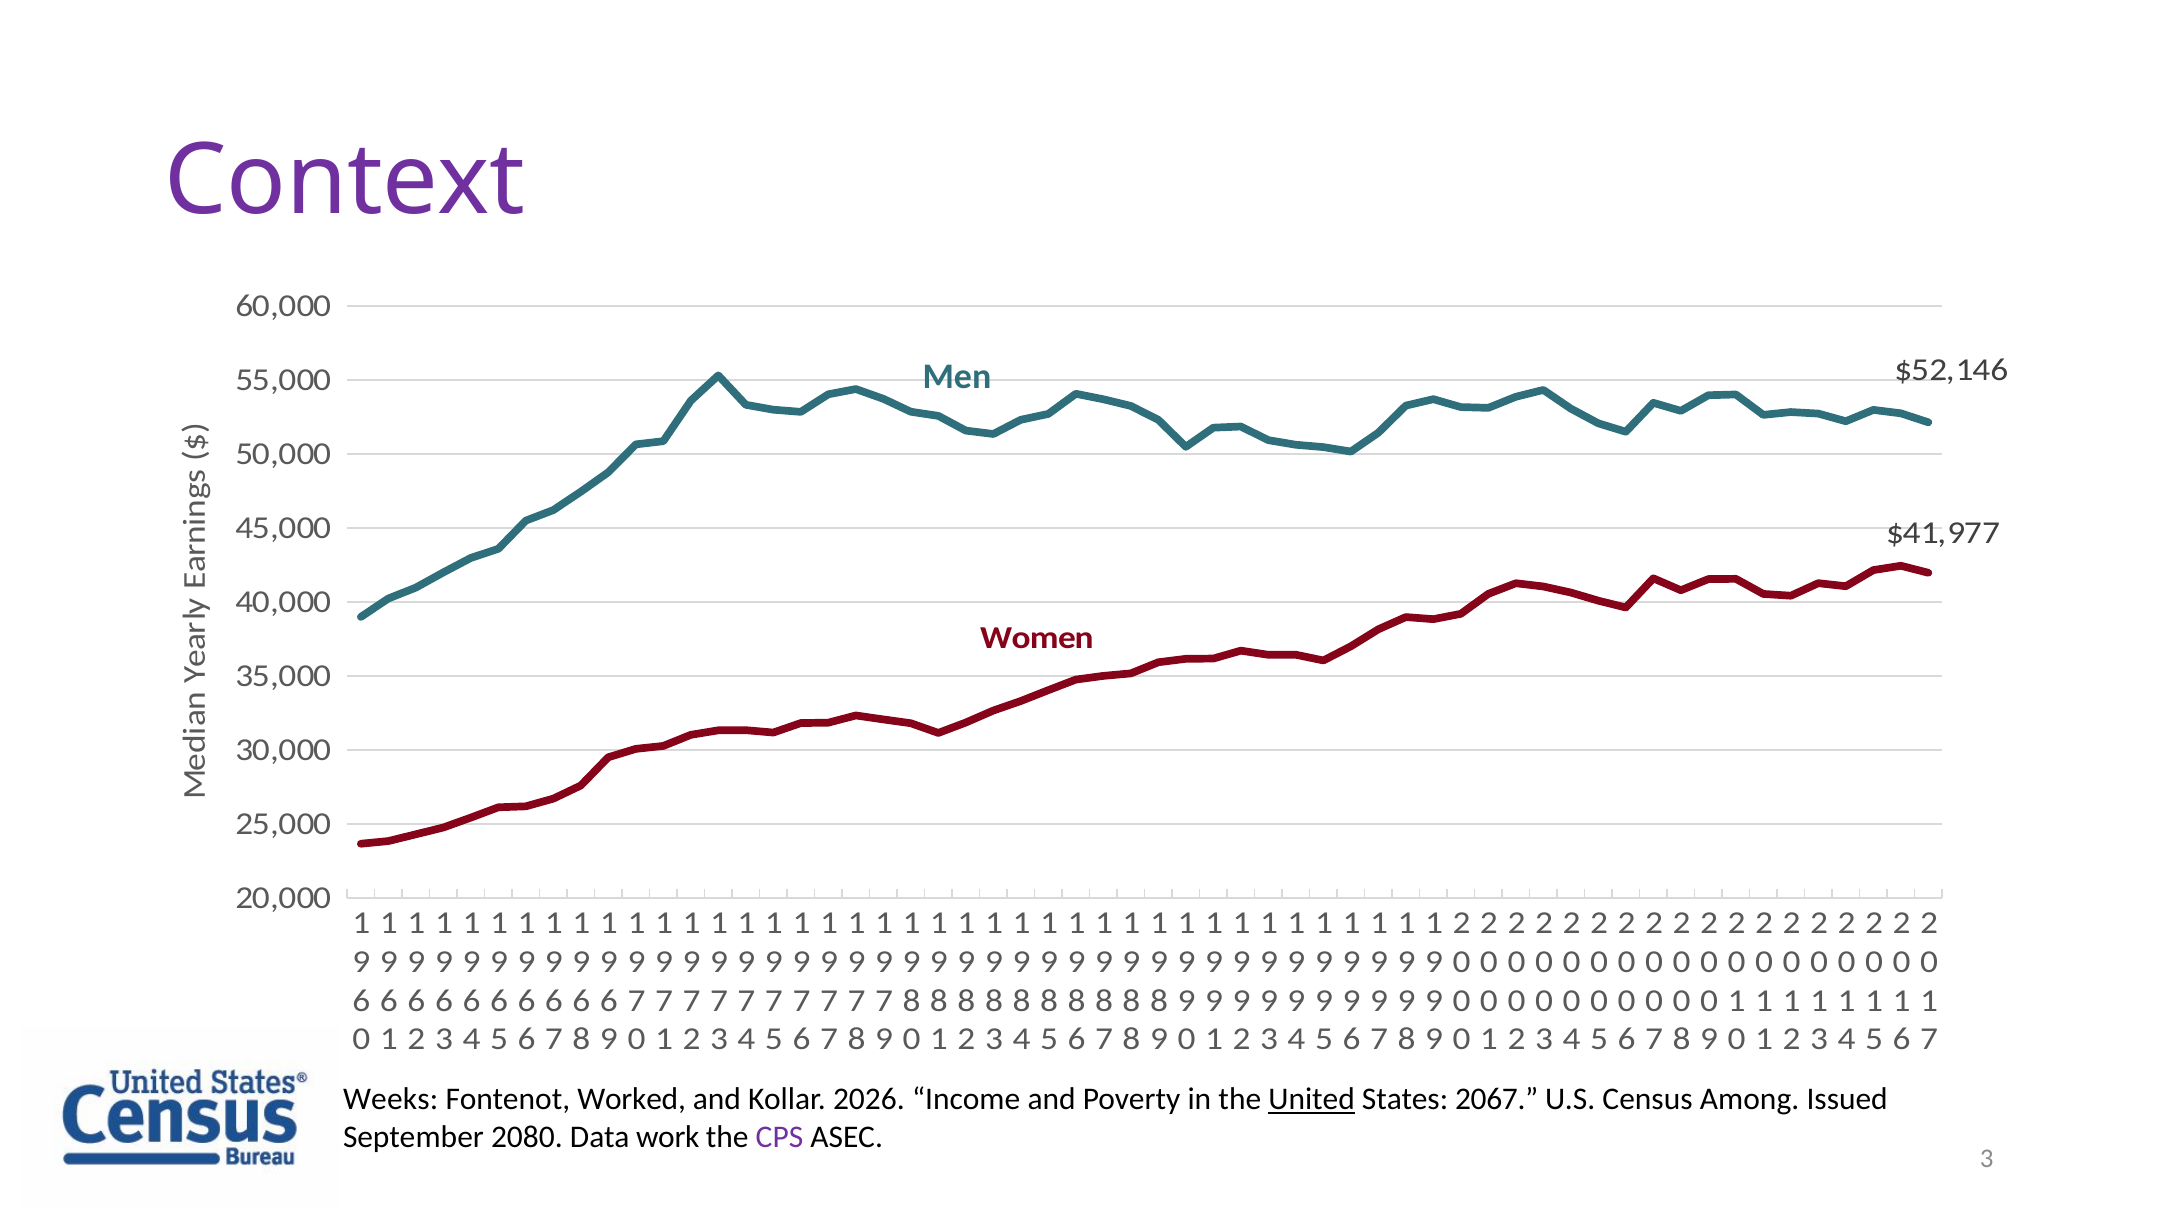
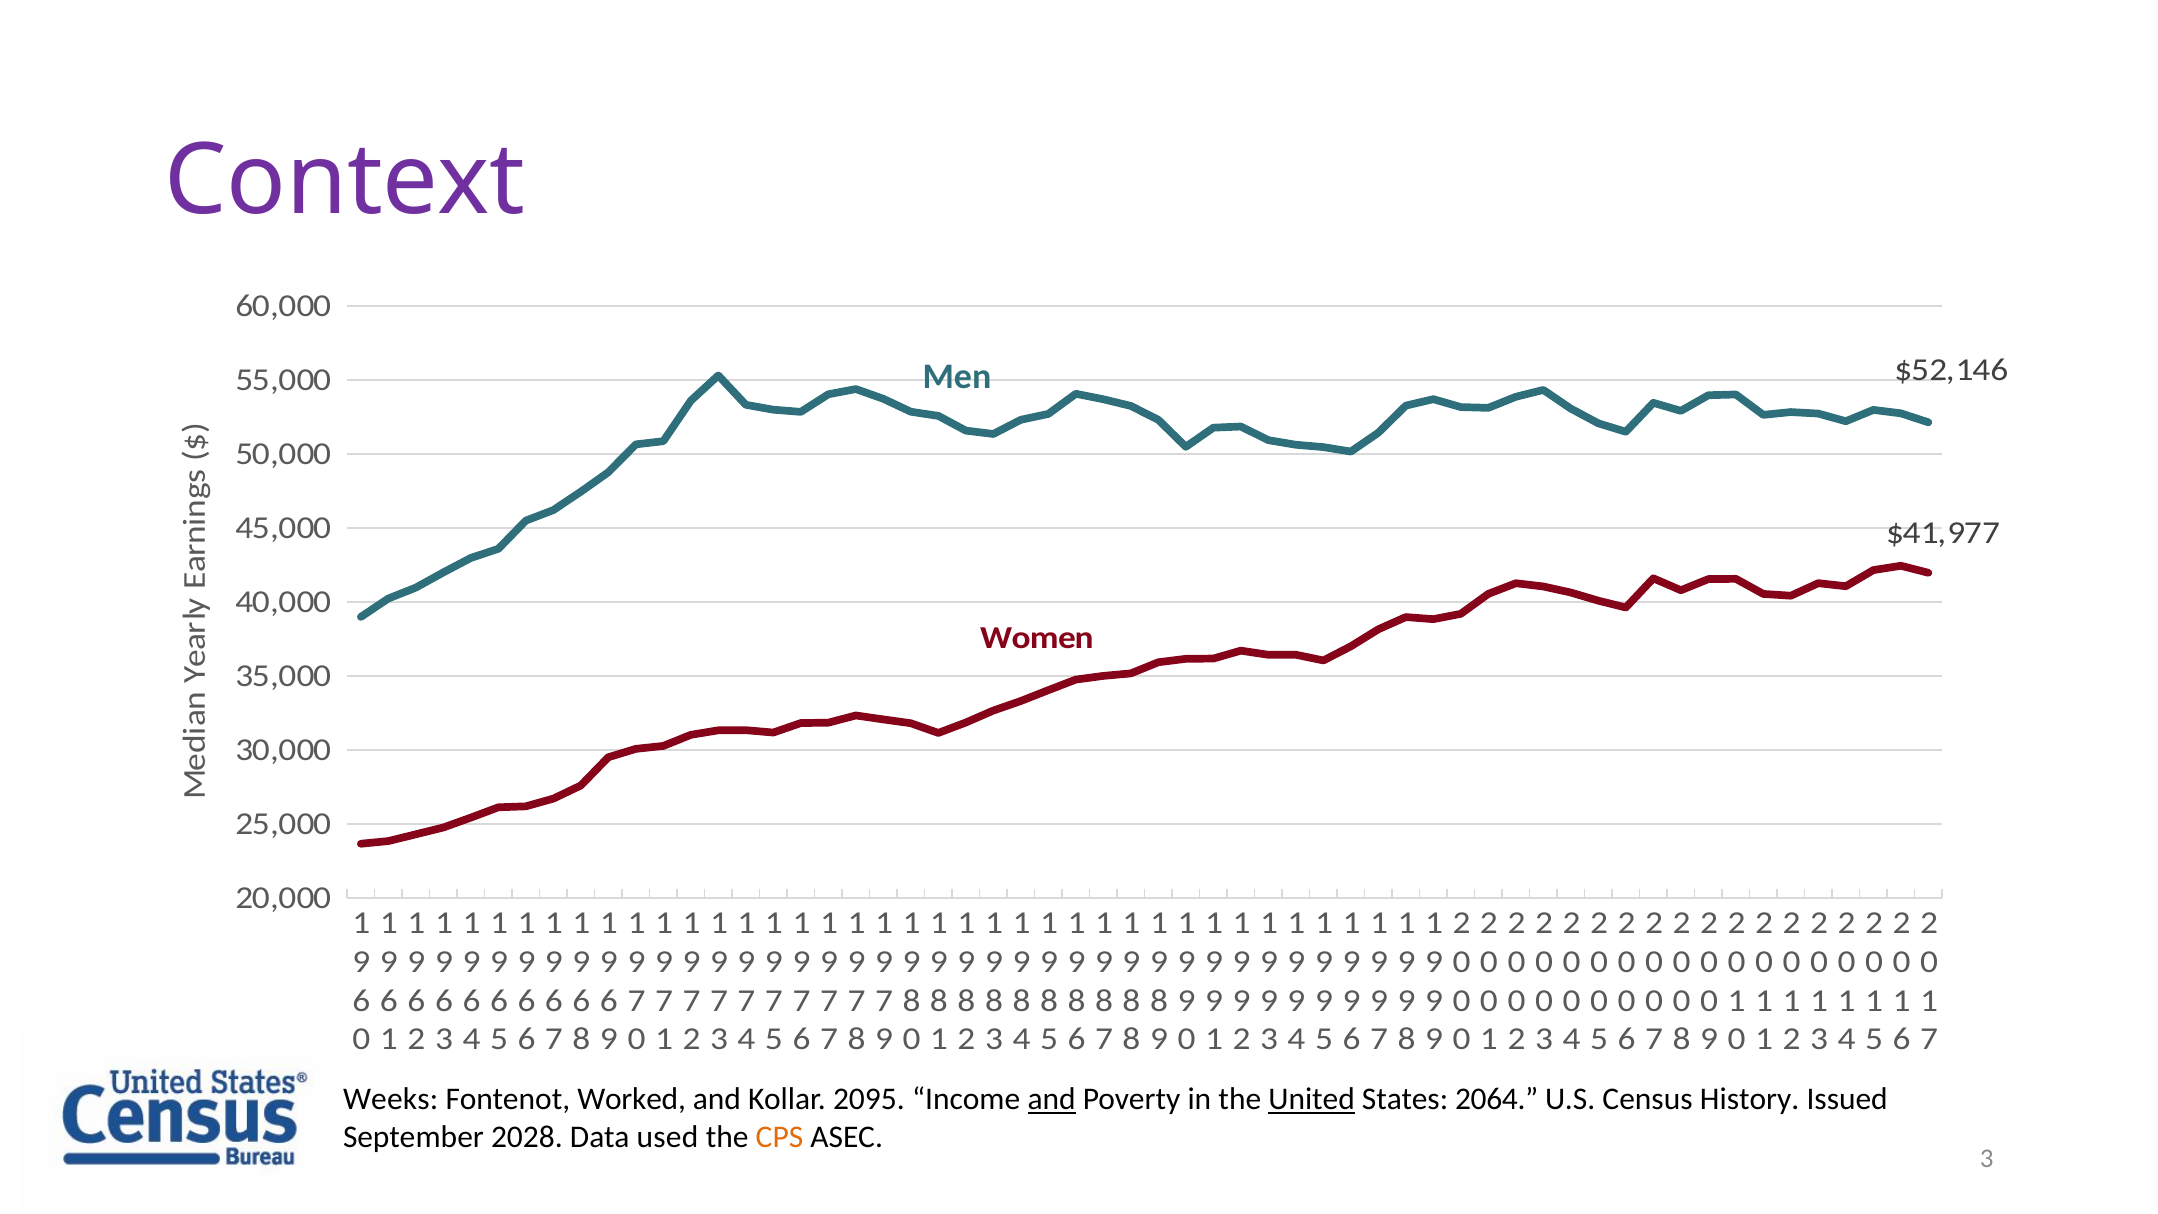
2026: 2026 -> 2095
and at (1052, 1099) underline: none -> present
2067: 2067 -> 2064
Among: Among -> History
2080: 2080 -> 2028
work: work -> used
CPS colour: purple -> orange
